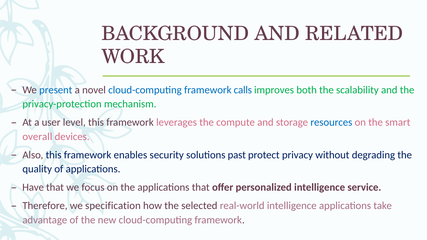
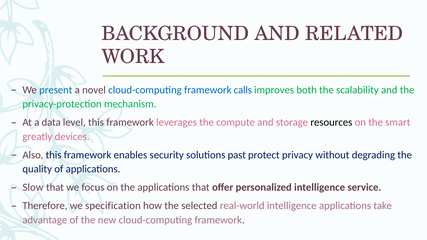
user: user -> data
resources colour: blue -> black
overall: overall -> greatly
Have: Have -> Slow
